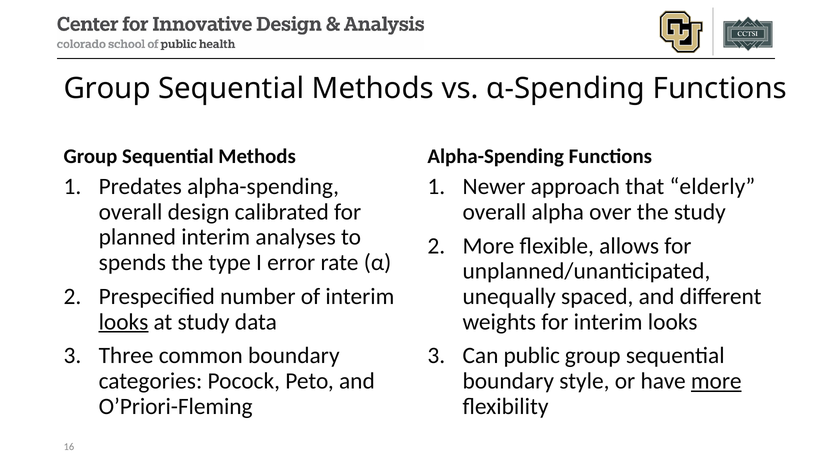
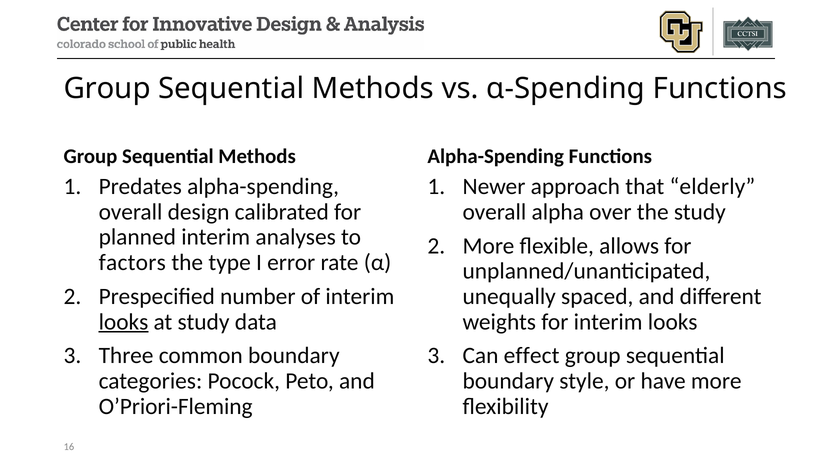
spends: spends -> factors
public: public -> effect
more at (716, 381) underline: present -> none
